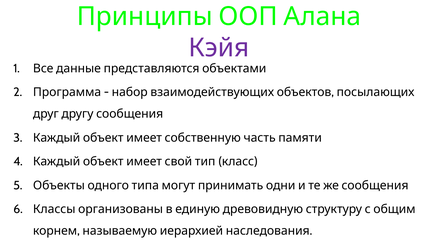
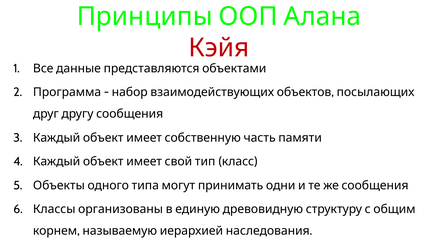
Кэйя colour: purple -> red
